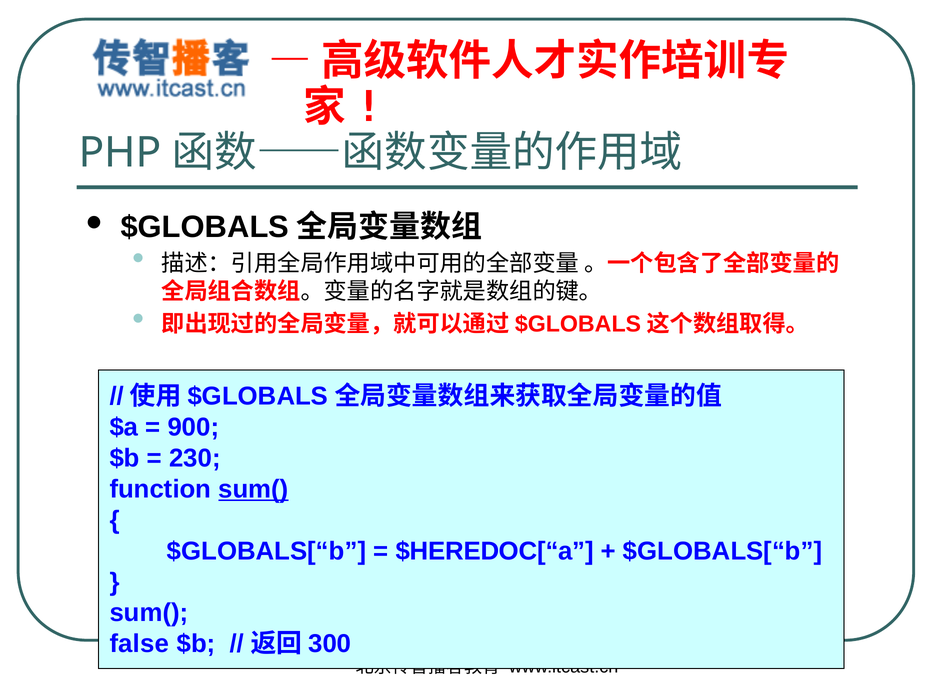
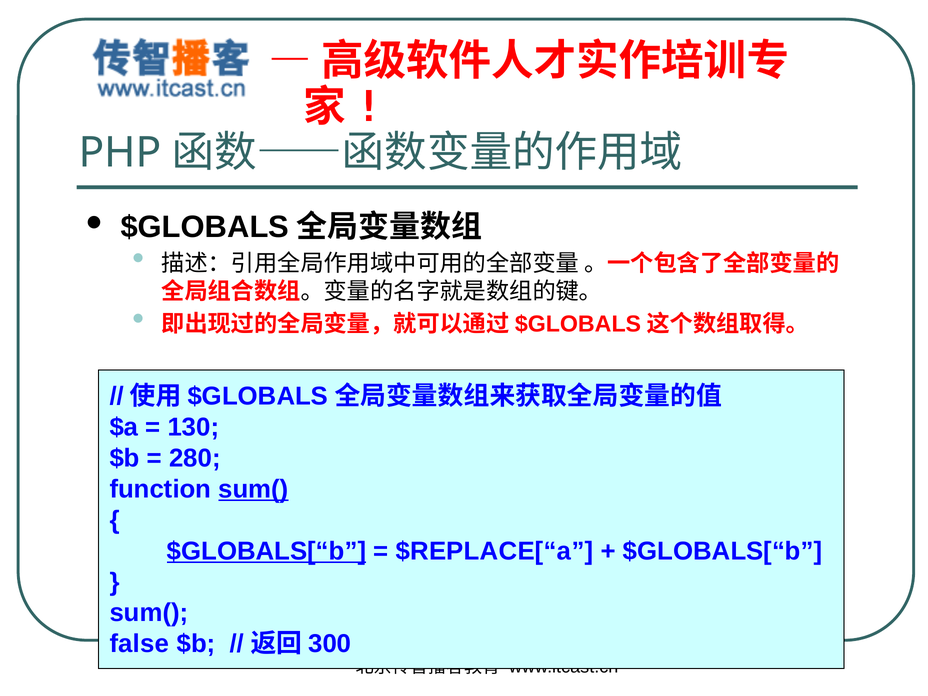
900: 900 -> 130
230: 230 -> 280
$GLOBALS[“b at (267, 551) underline: none -> present
$HEREDOC[“a: $HEREDOC[“a -> $REPLACE[“a
